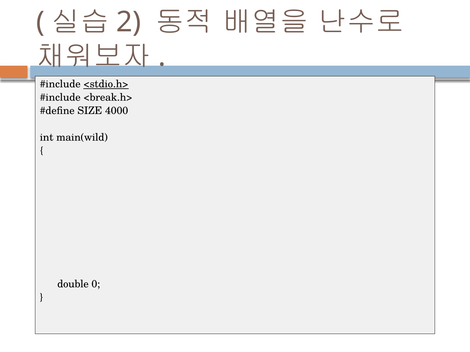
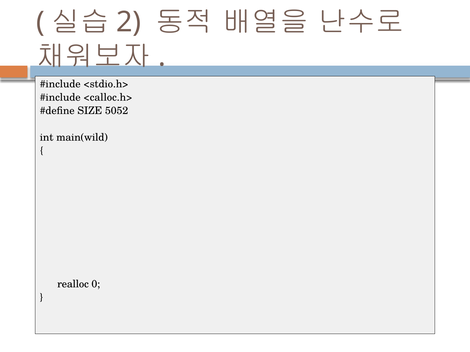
<stdio.h> underline: present -> none
<break.h>: <break.h> -> <calloc.h>
4000: 4000 -> 5052
double: double -> realloc
